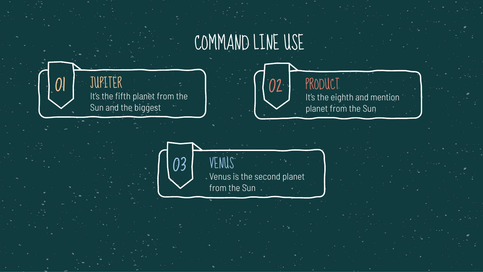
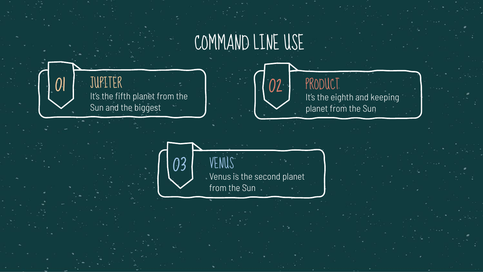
mention: mention -> keeping
